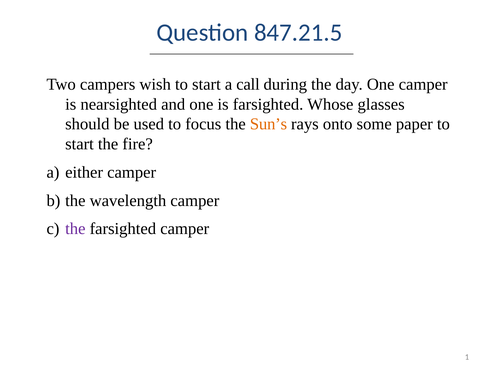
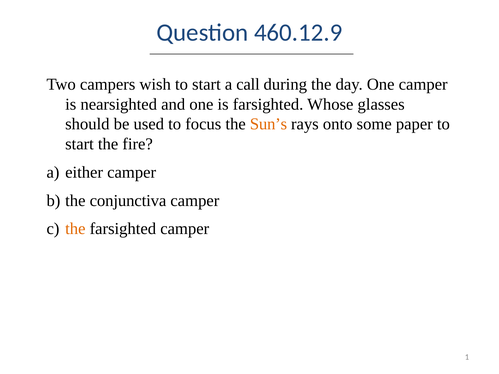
847.21.5: 847.21.5 -> 460.12.9
wavelength: wavelength -> conjunctiva
the at (75, 229) colour: purple -> orange
